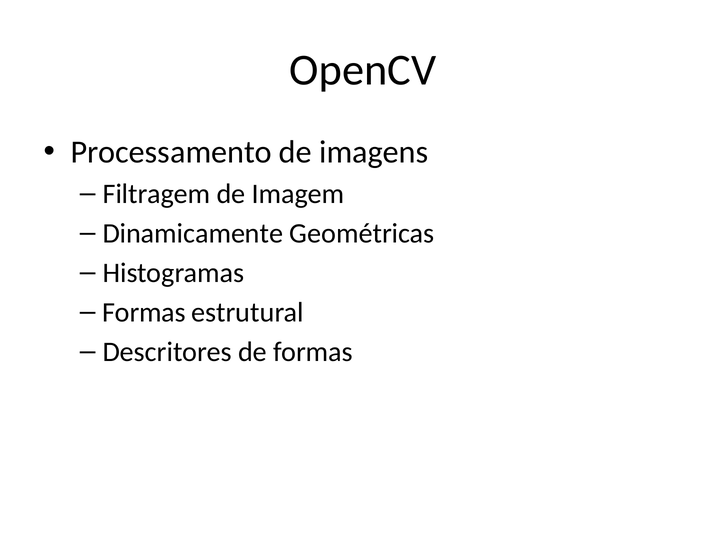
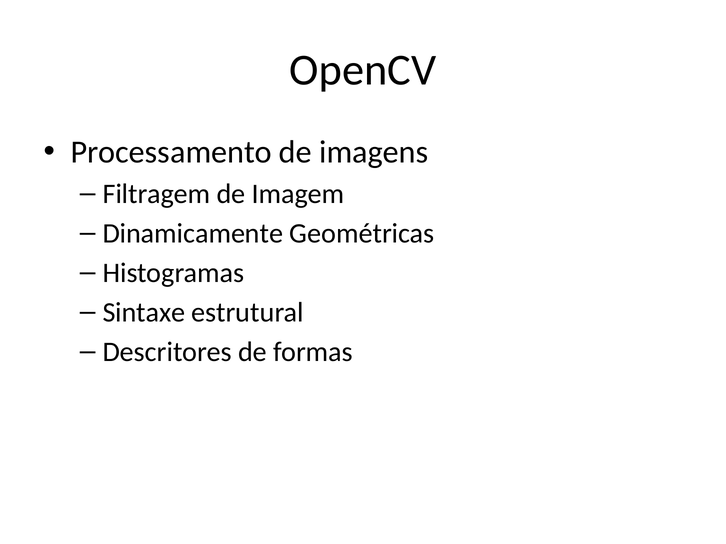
Formas at (144, 313): Formas -> Sintaxe
